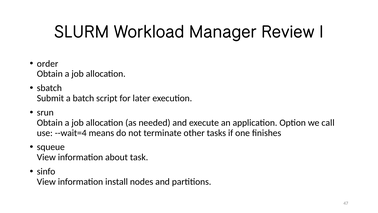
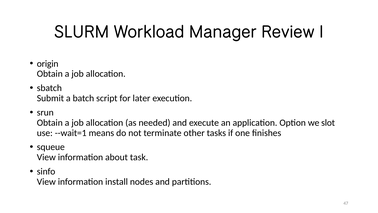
order: order -> origin
call: call -> slot
--wait=4: --wait=4 -> --wait=1
